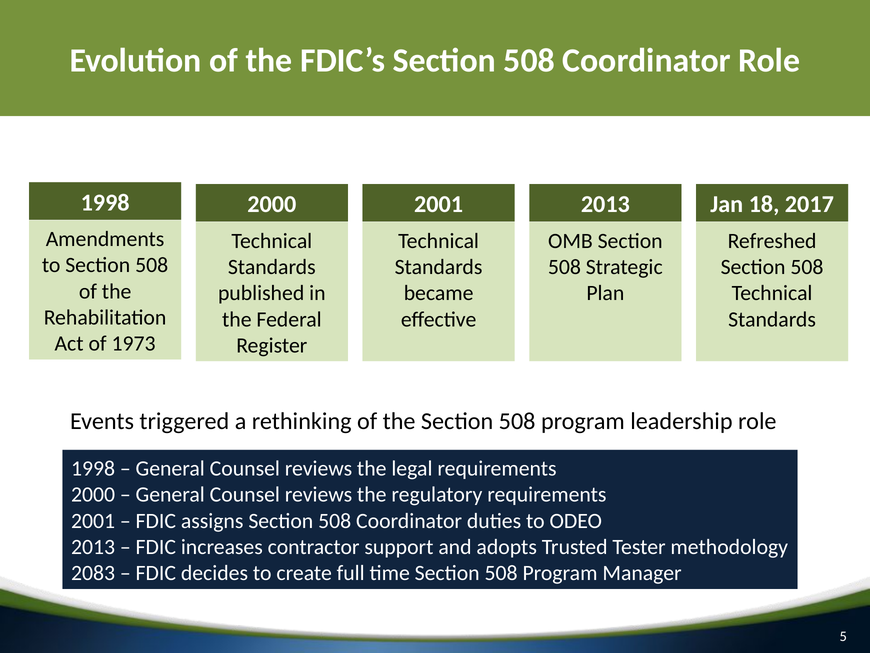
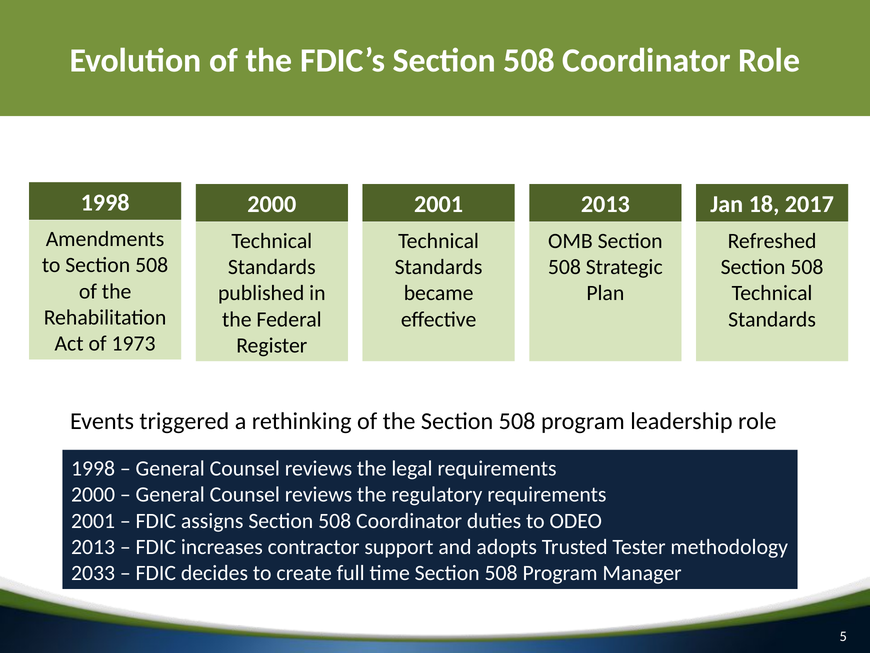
2083: 2083 -> 2033
